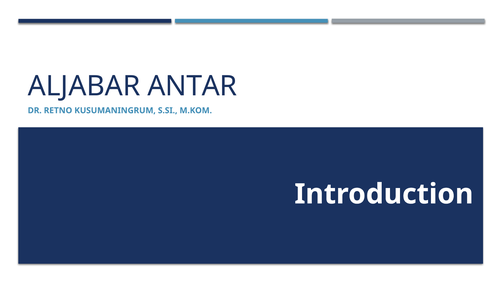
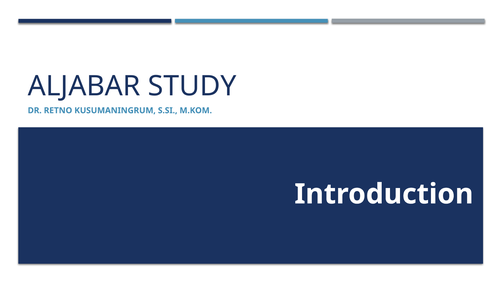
ANTAR: ANTAR -> STUDY
